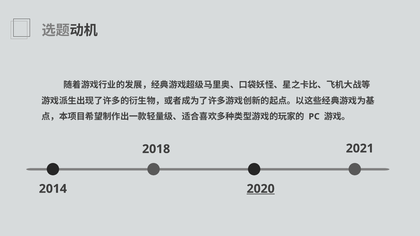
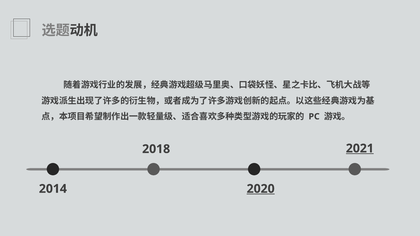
2021 underline: none -> present
